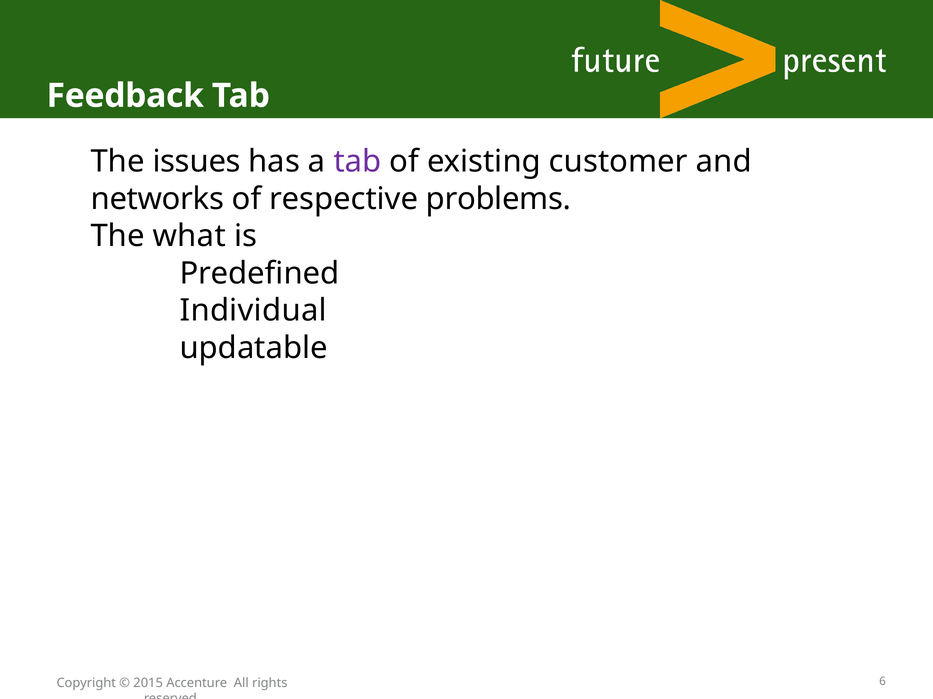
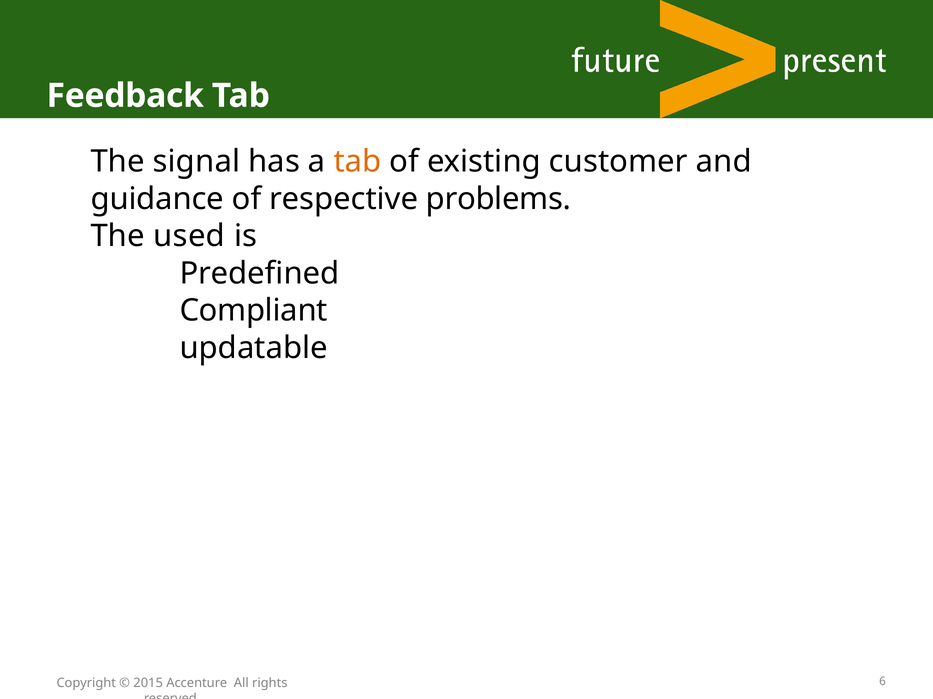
issues: issues -> signal
tab at (357, 162) colour: purple -> orange
networks: networks -> guidance
what: what -> used
Individual: Individual -> Compliant
